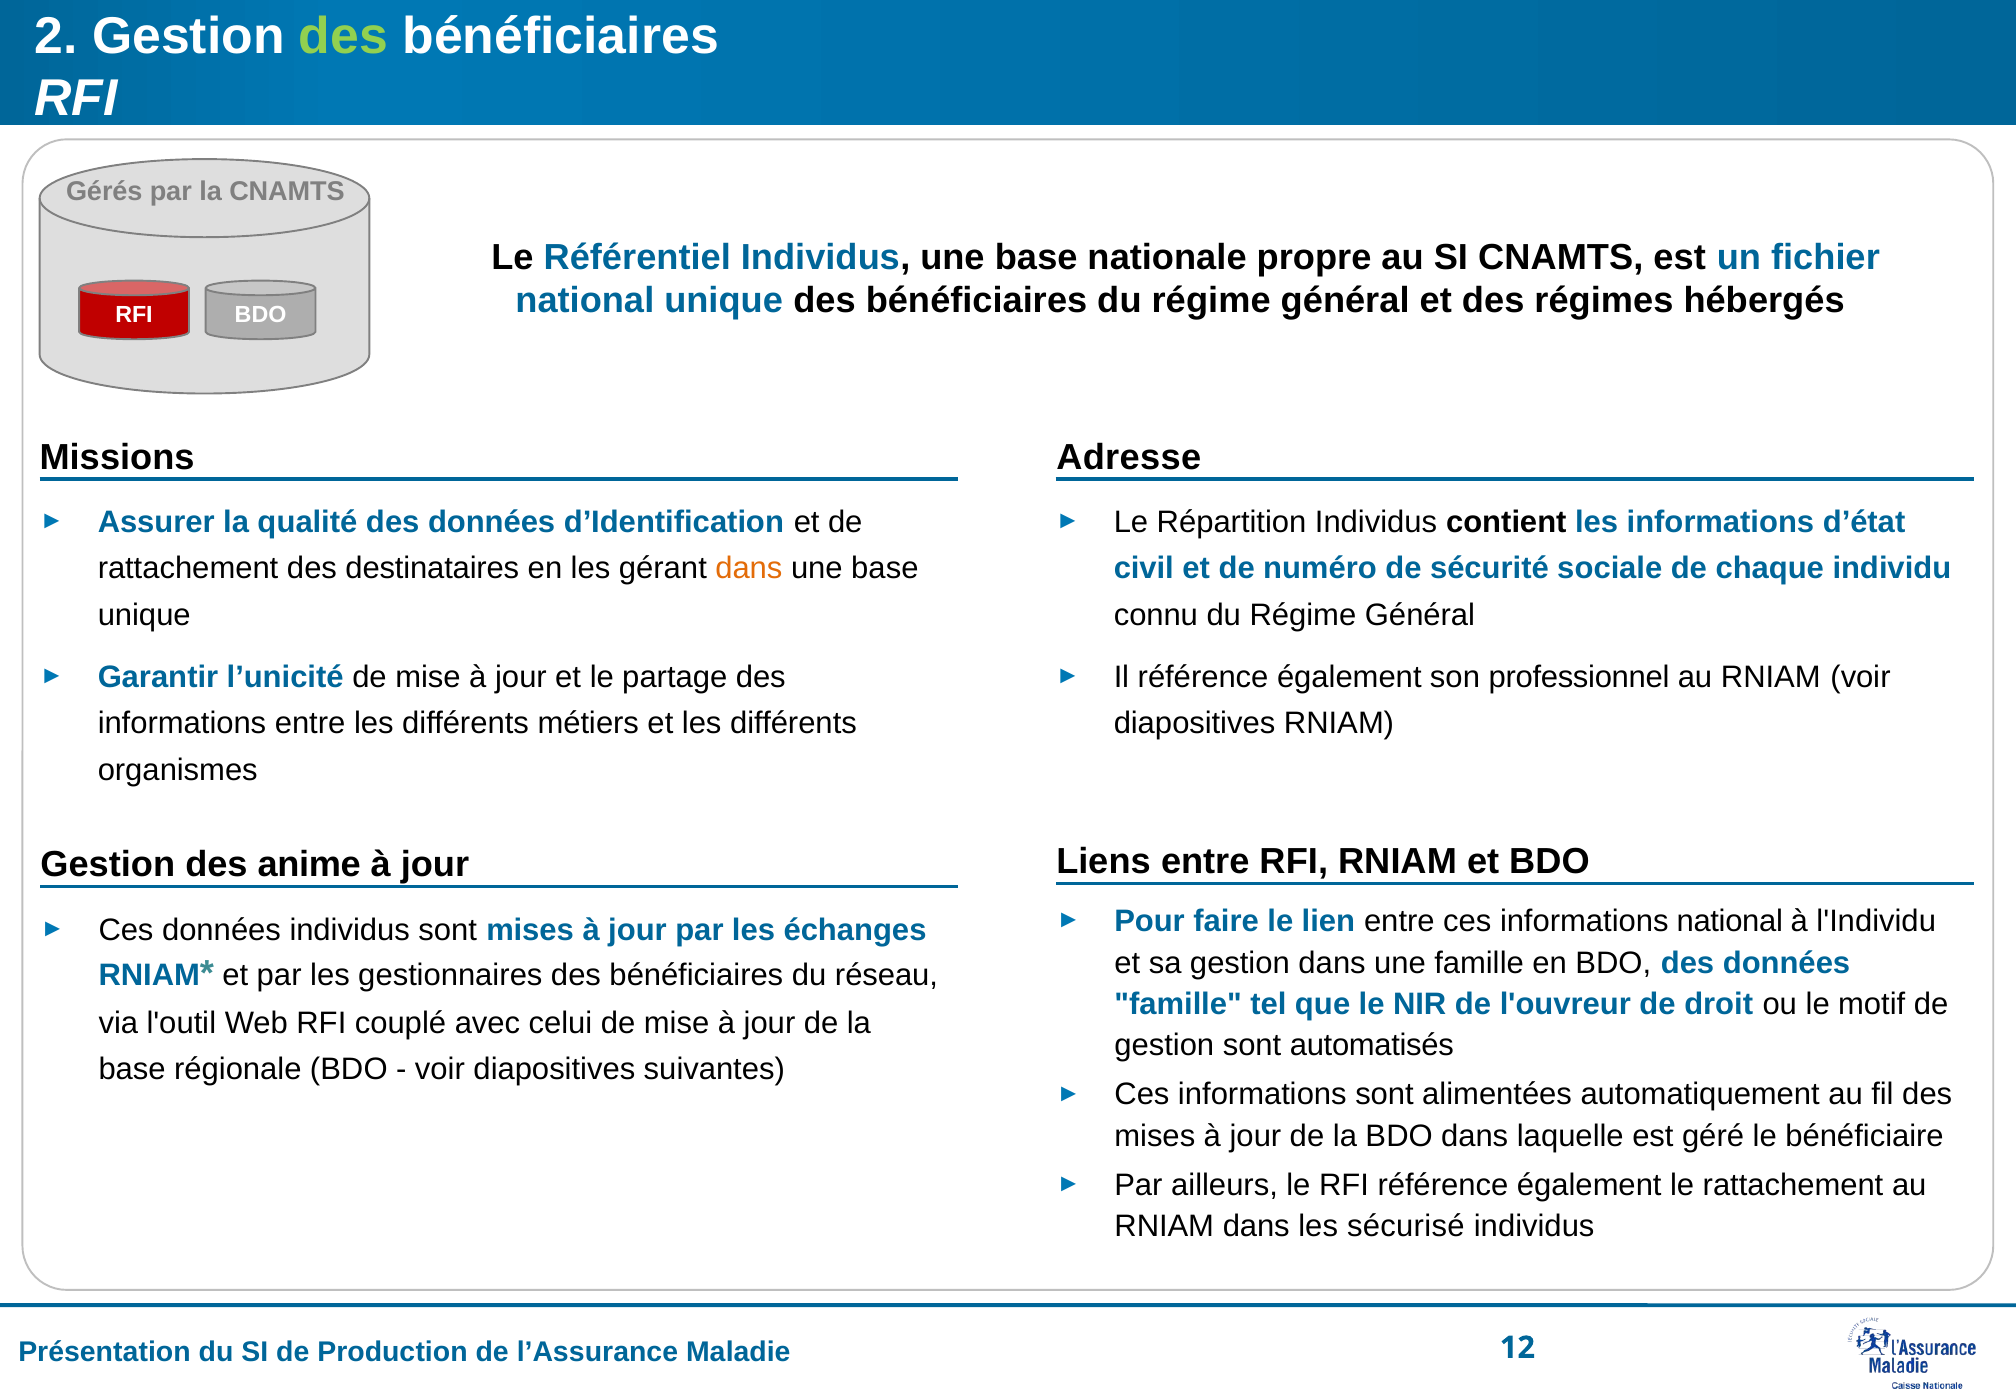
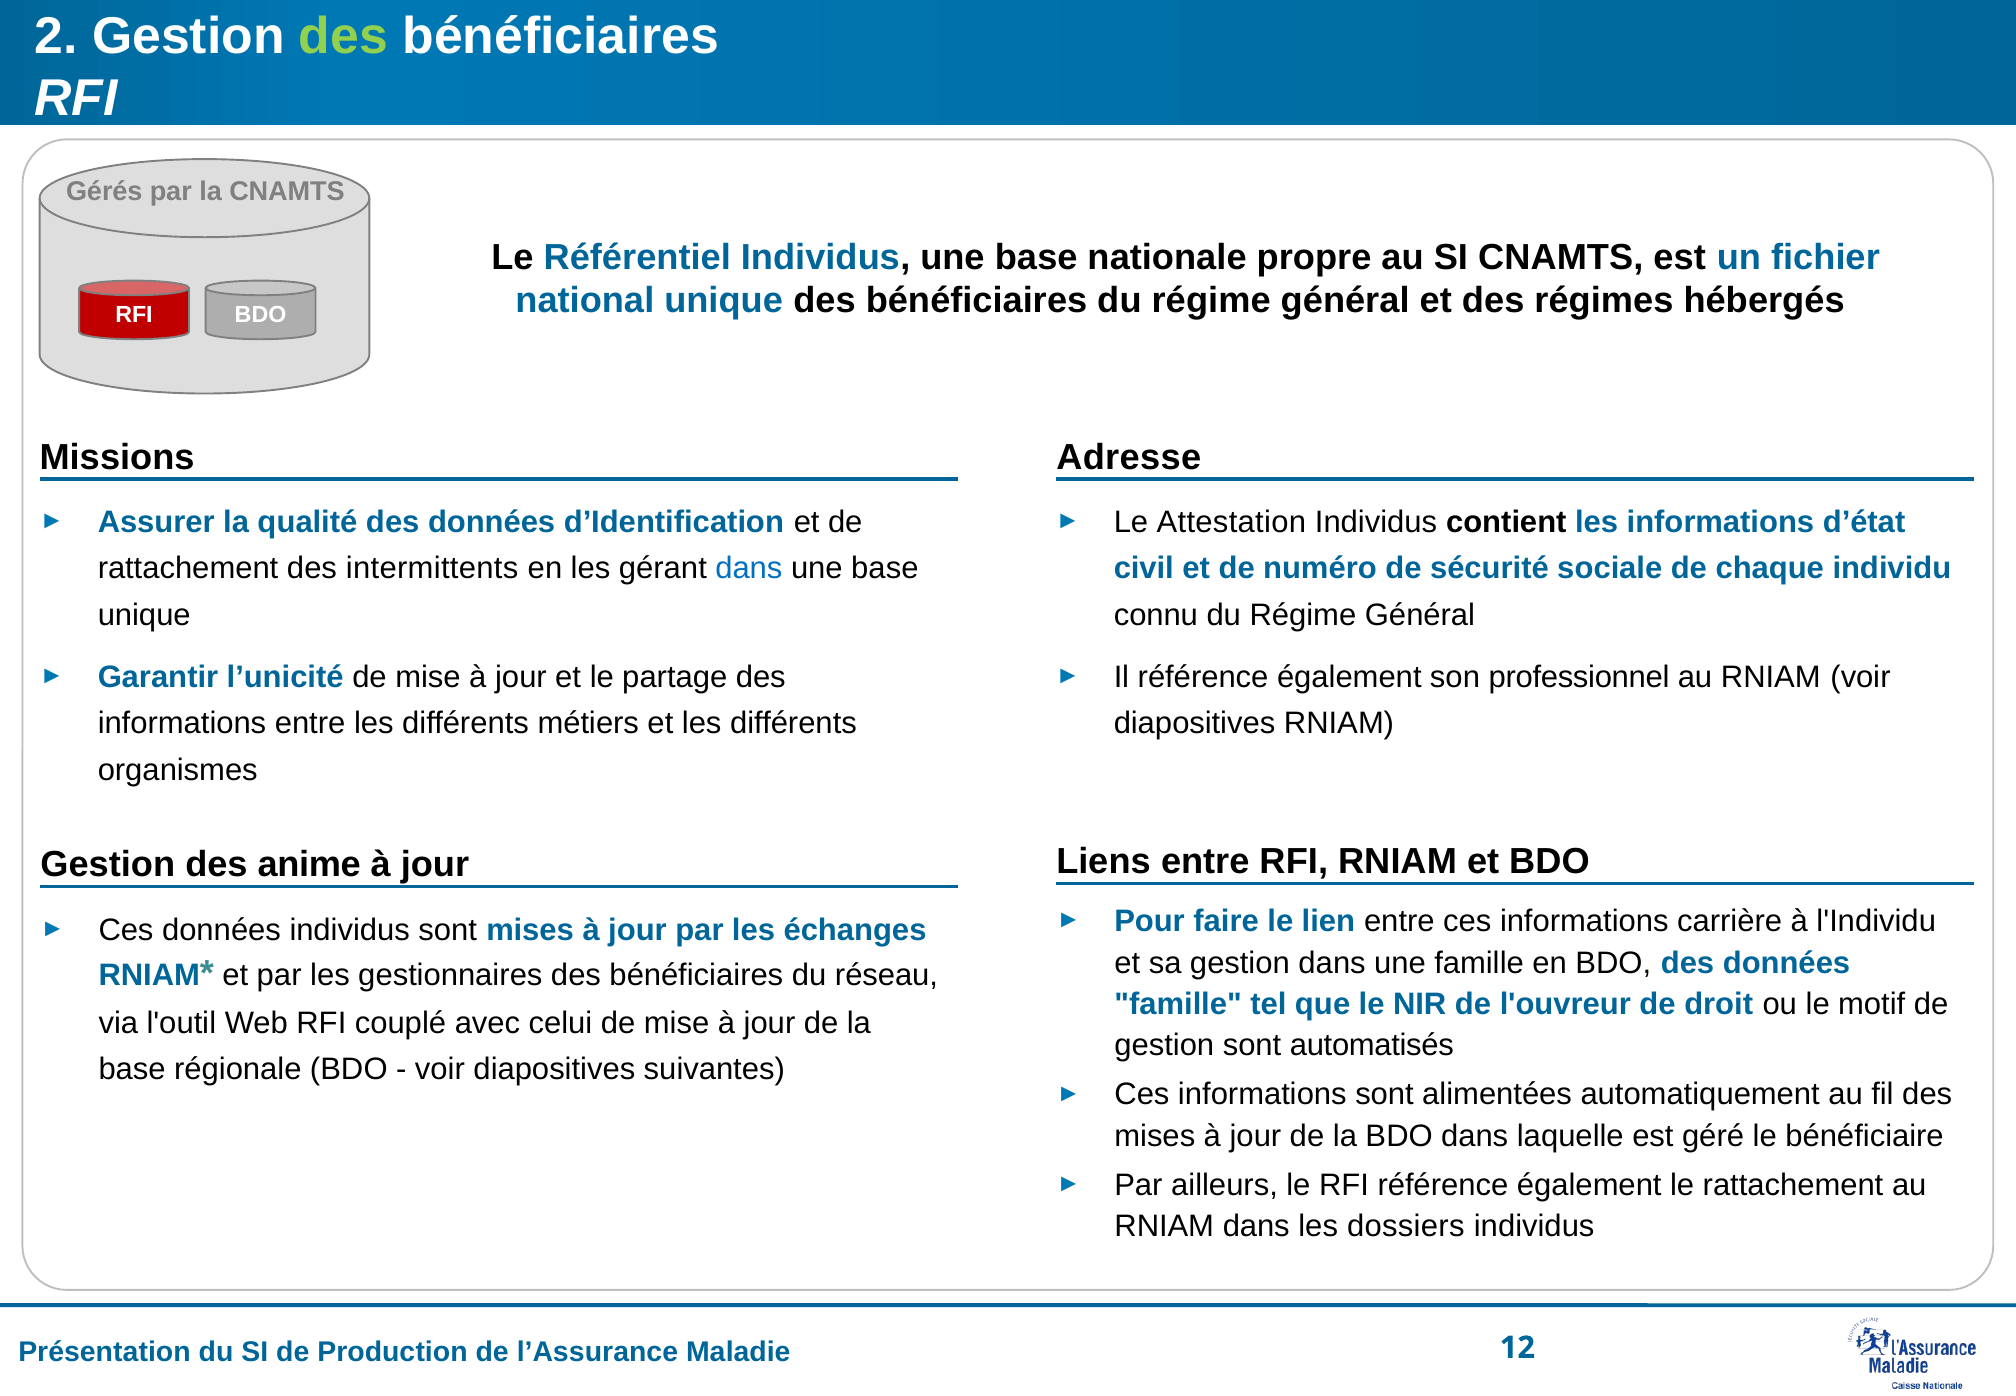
Répartition: Répartition -> Attestation
destinataires: destinataires -> intermittents
dans at (749, 568) colour: orange -> blue
informations national: national -> carrière
sécurisé: sécurisé -> dossiers
